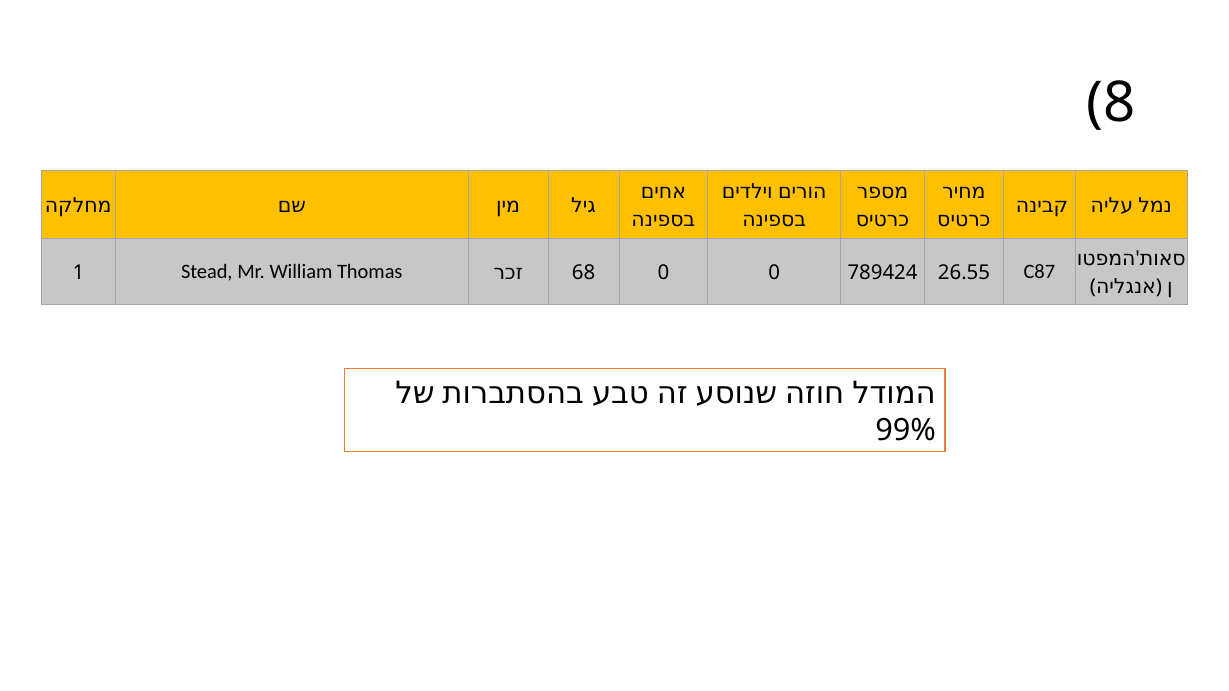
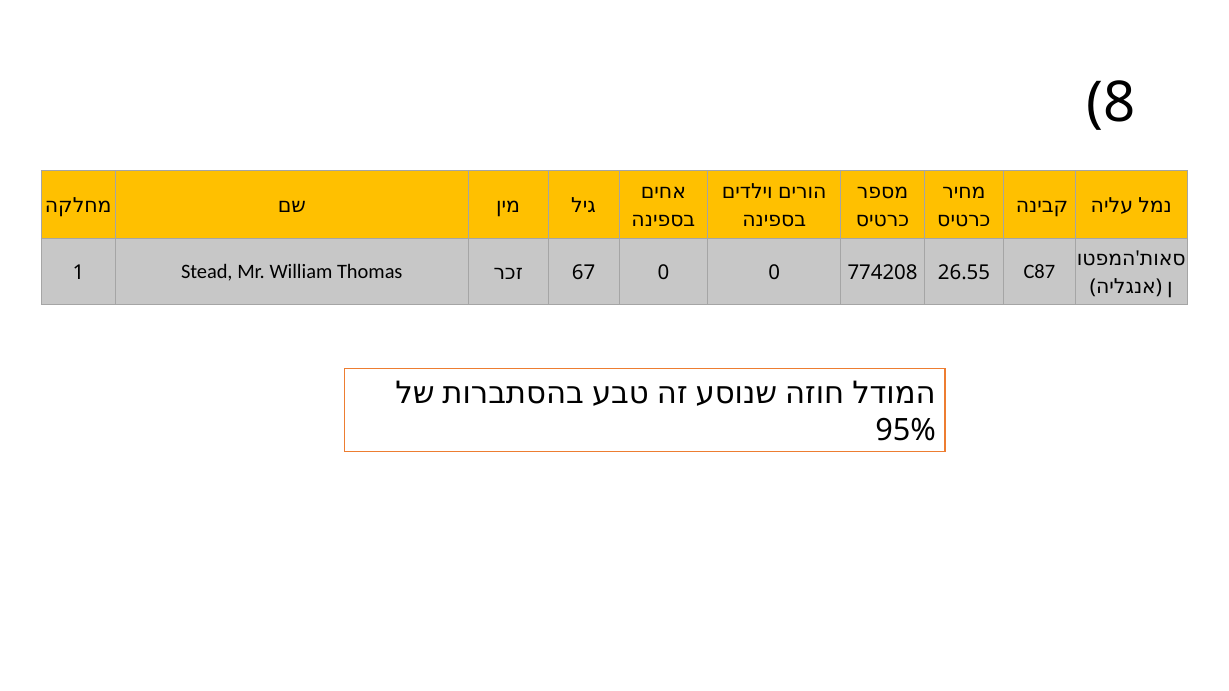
68: 68 -> 67
789424: 789424 -> 774208
99%: 99% -> 95%
